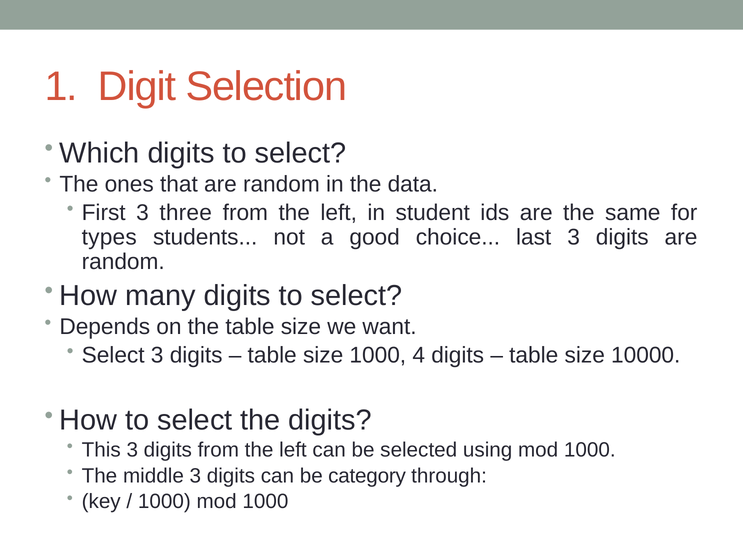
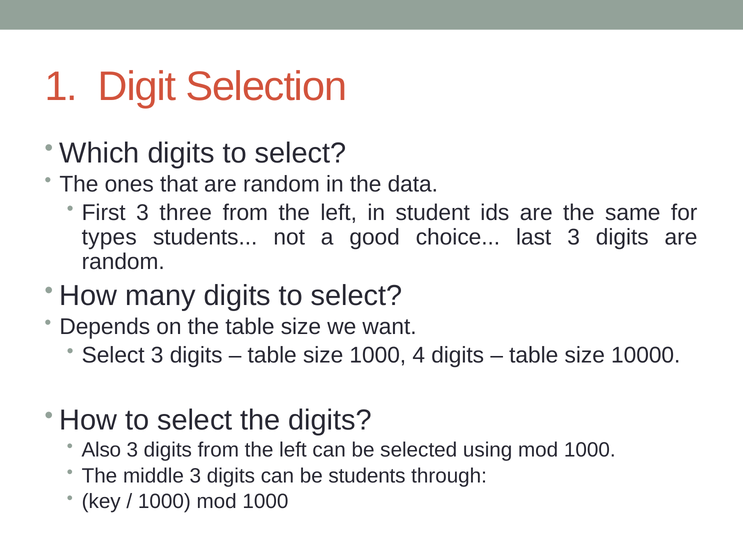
This: This -> Also
be category: category -> students
